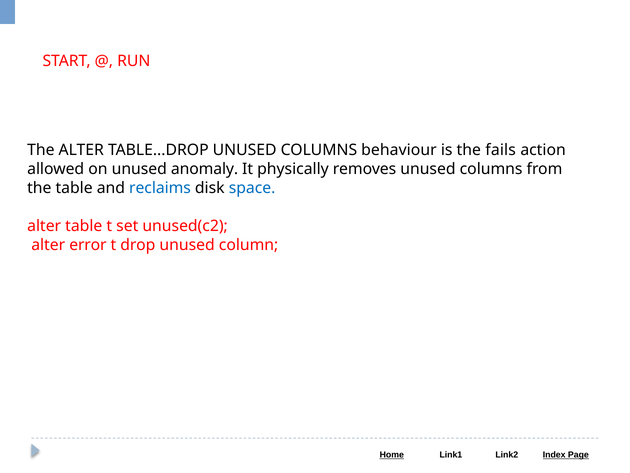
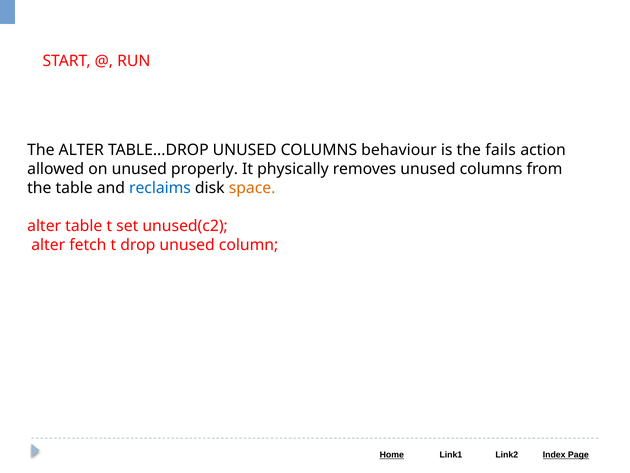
anomaly: anomaly -> properly
space colour: blue -> orange
error: error -> fetch
